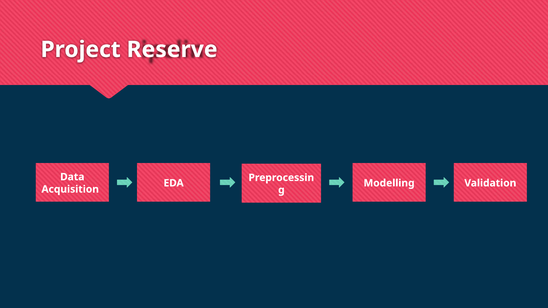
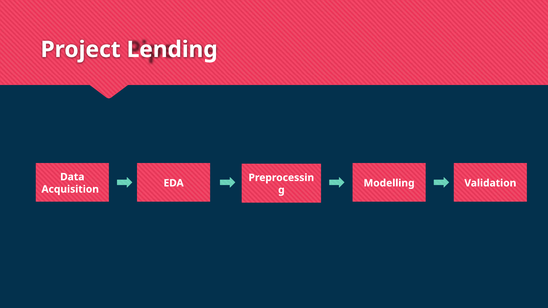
Reserve: Reserve -> Lending
